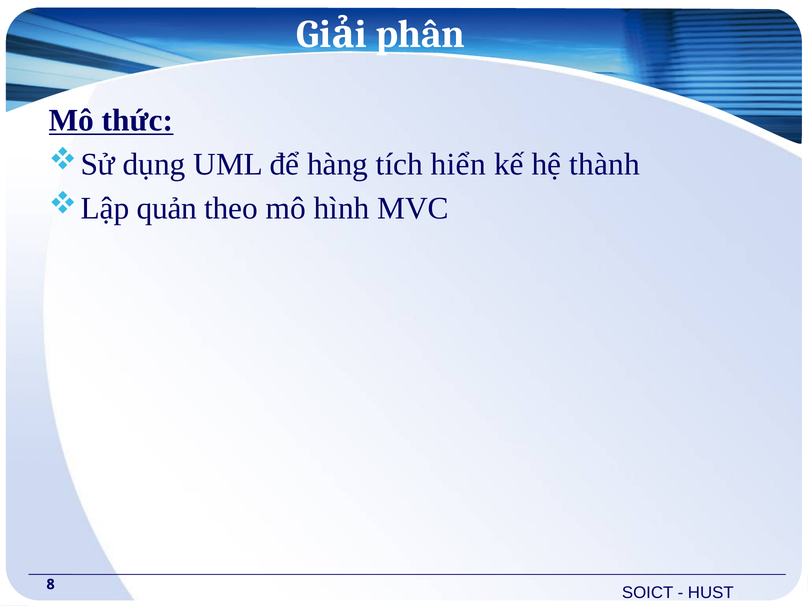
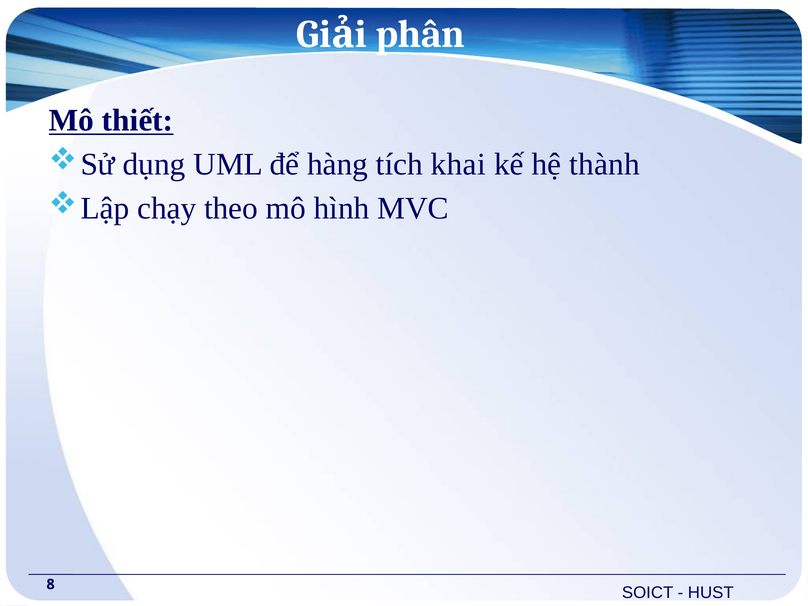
thức: thức -> thiết
hiển: hiển -> khai
quản: quản -> chạy
